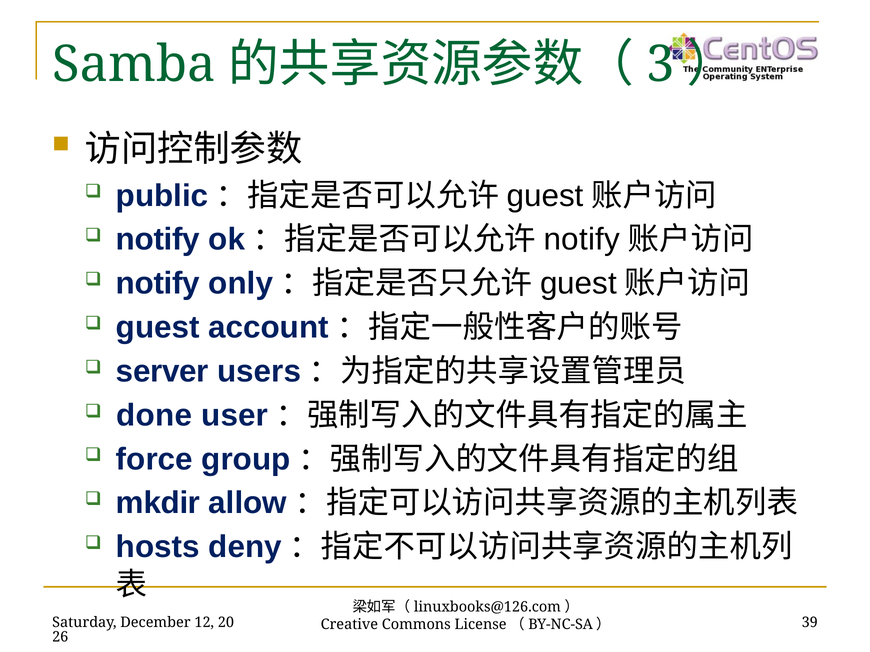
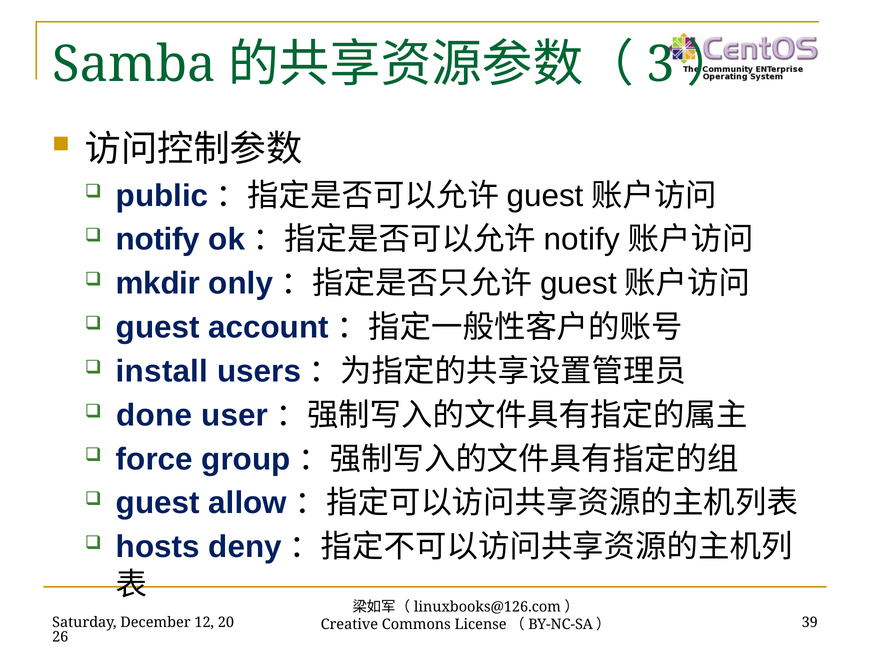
notify at (158, 284): notify -> mkdir
server: server -> install
mkdir at (158, 503): mkdir -> guest
